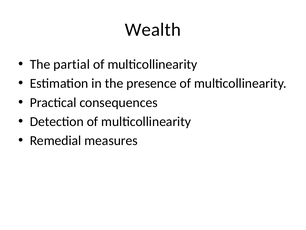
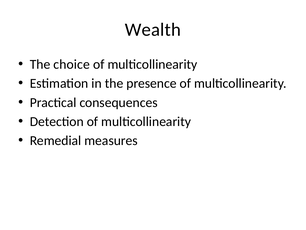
partial: partial -> choice
